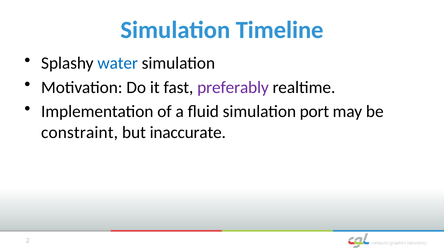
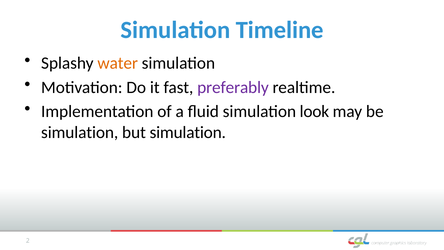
water colour: blue -> orange
port: port -> look
constraint at (80, 132): constraint -> simulation
but inaccurate: inaccurate -> simulation
